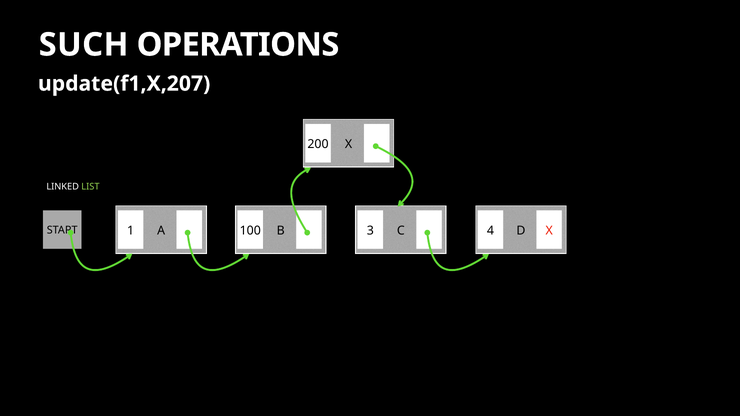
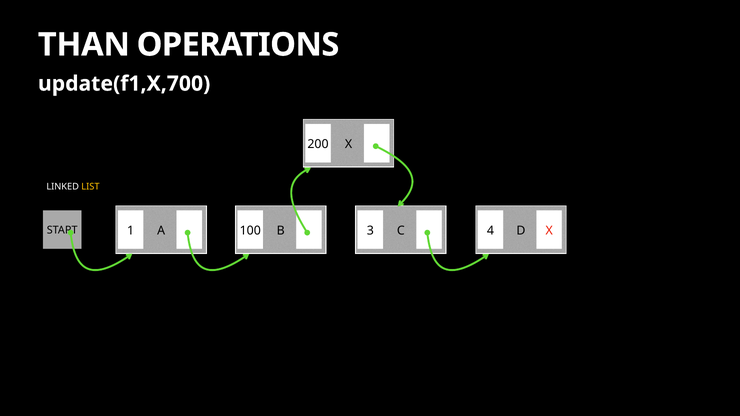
SUCH: SUCH -> THAN
update(f1,X,207: update(f1,X,207 -> update(f1,X,700
LIST colour: light green -> yellow
